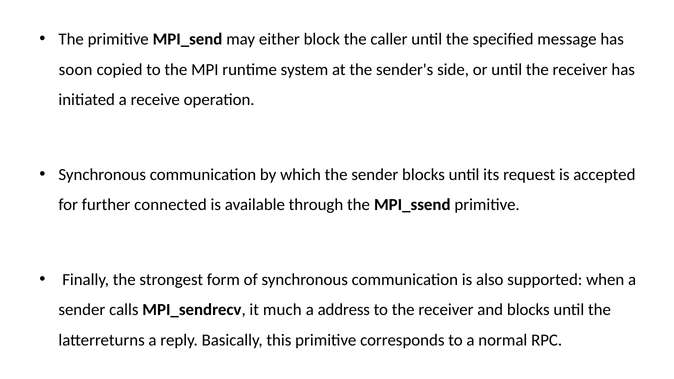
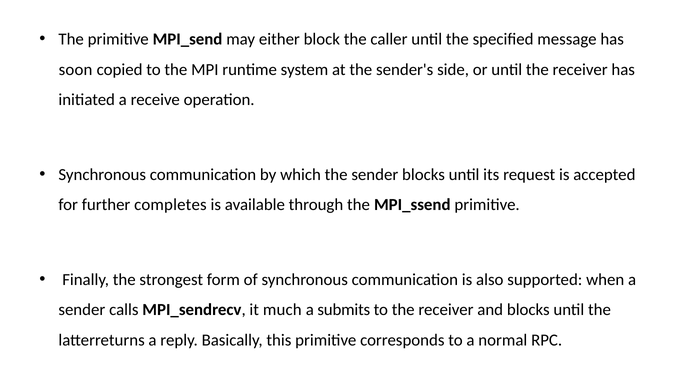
connected: connected -> completes
address: address -> submits
